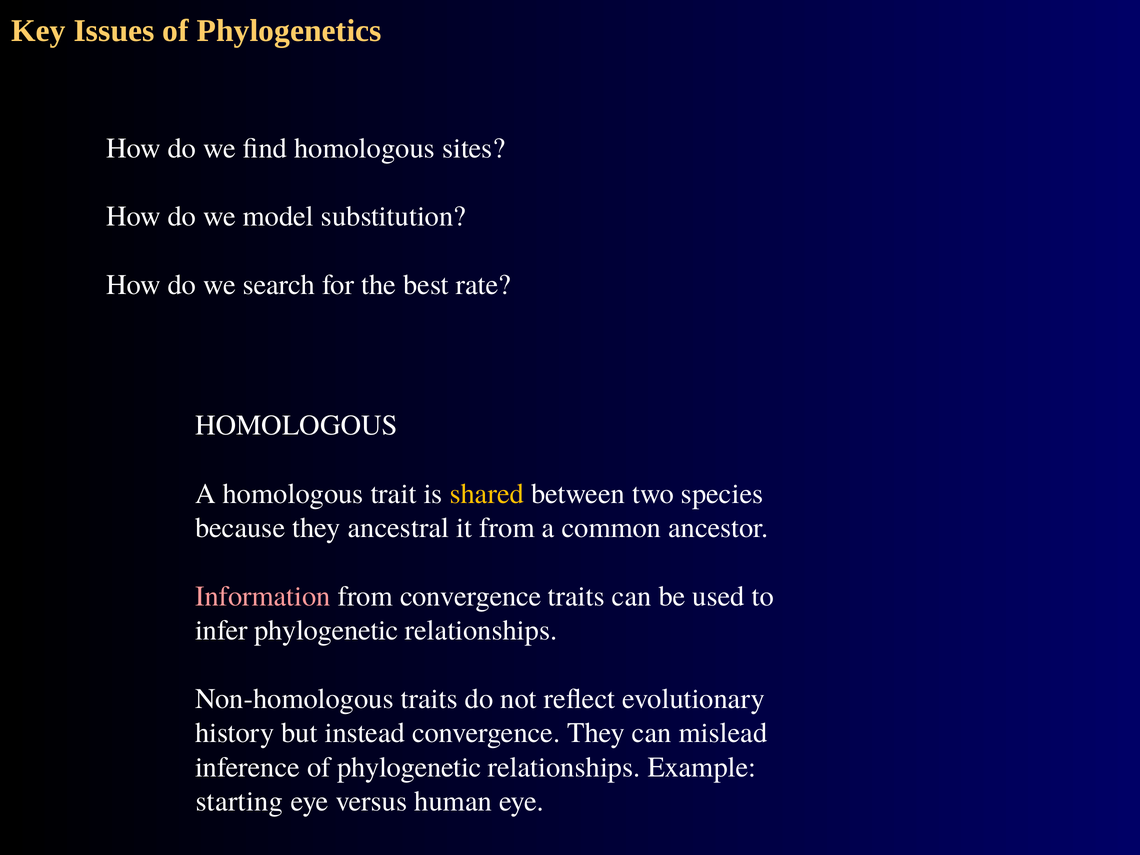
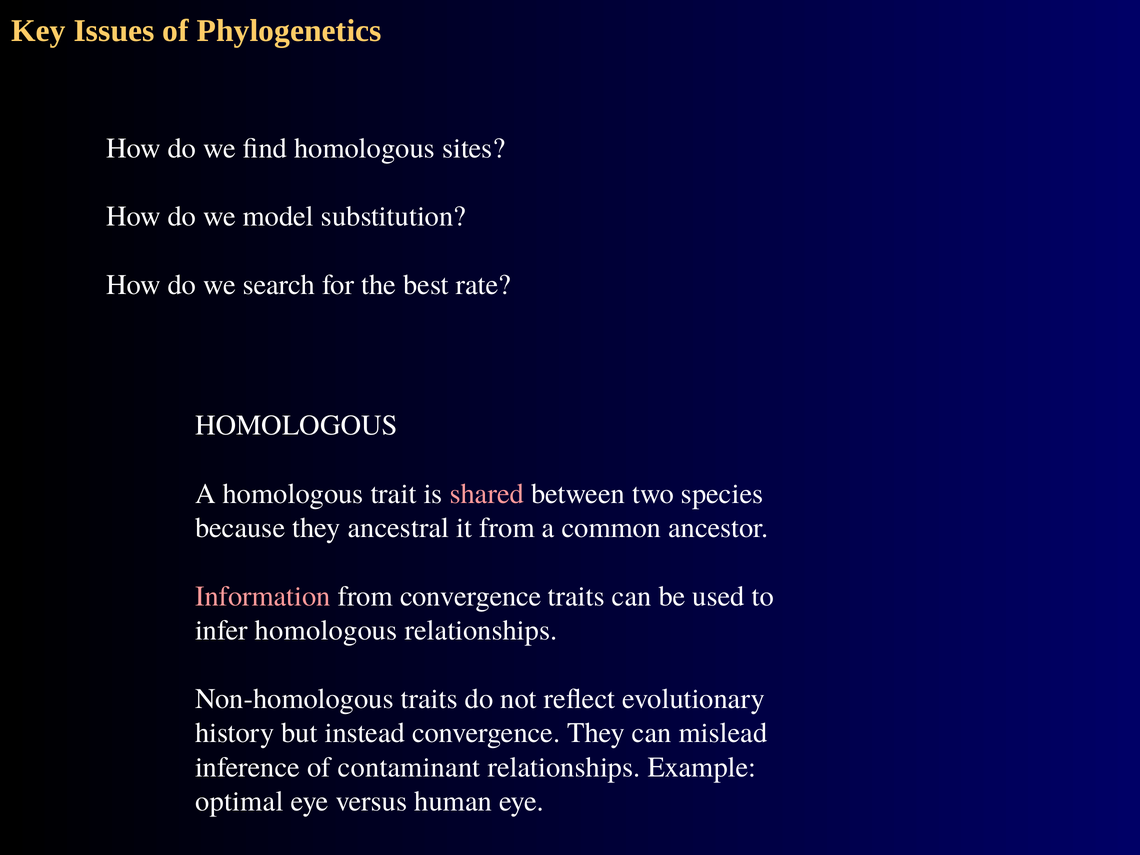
shared colour: yellow -> pink
infer phylogenetic: phylogenetic -> homologous
of phylogenetic: phylogenetic -> contaminant
starting: starting -> optimal
